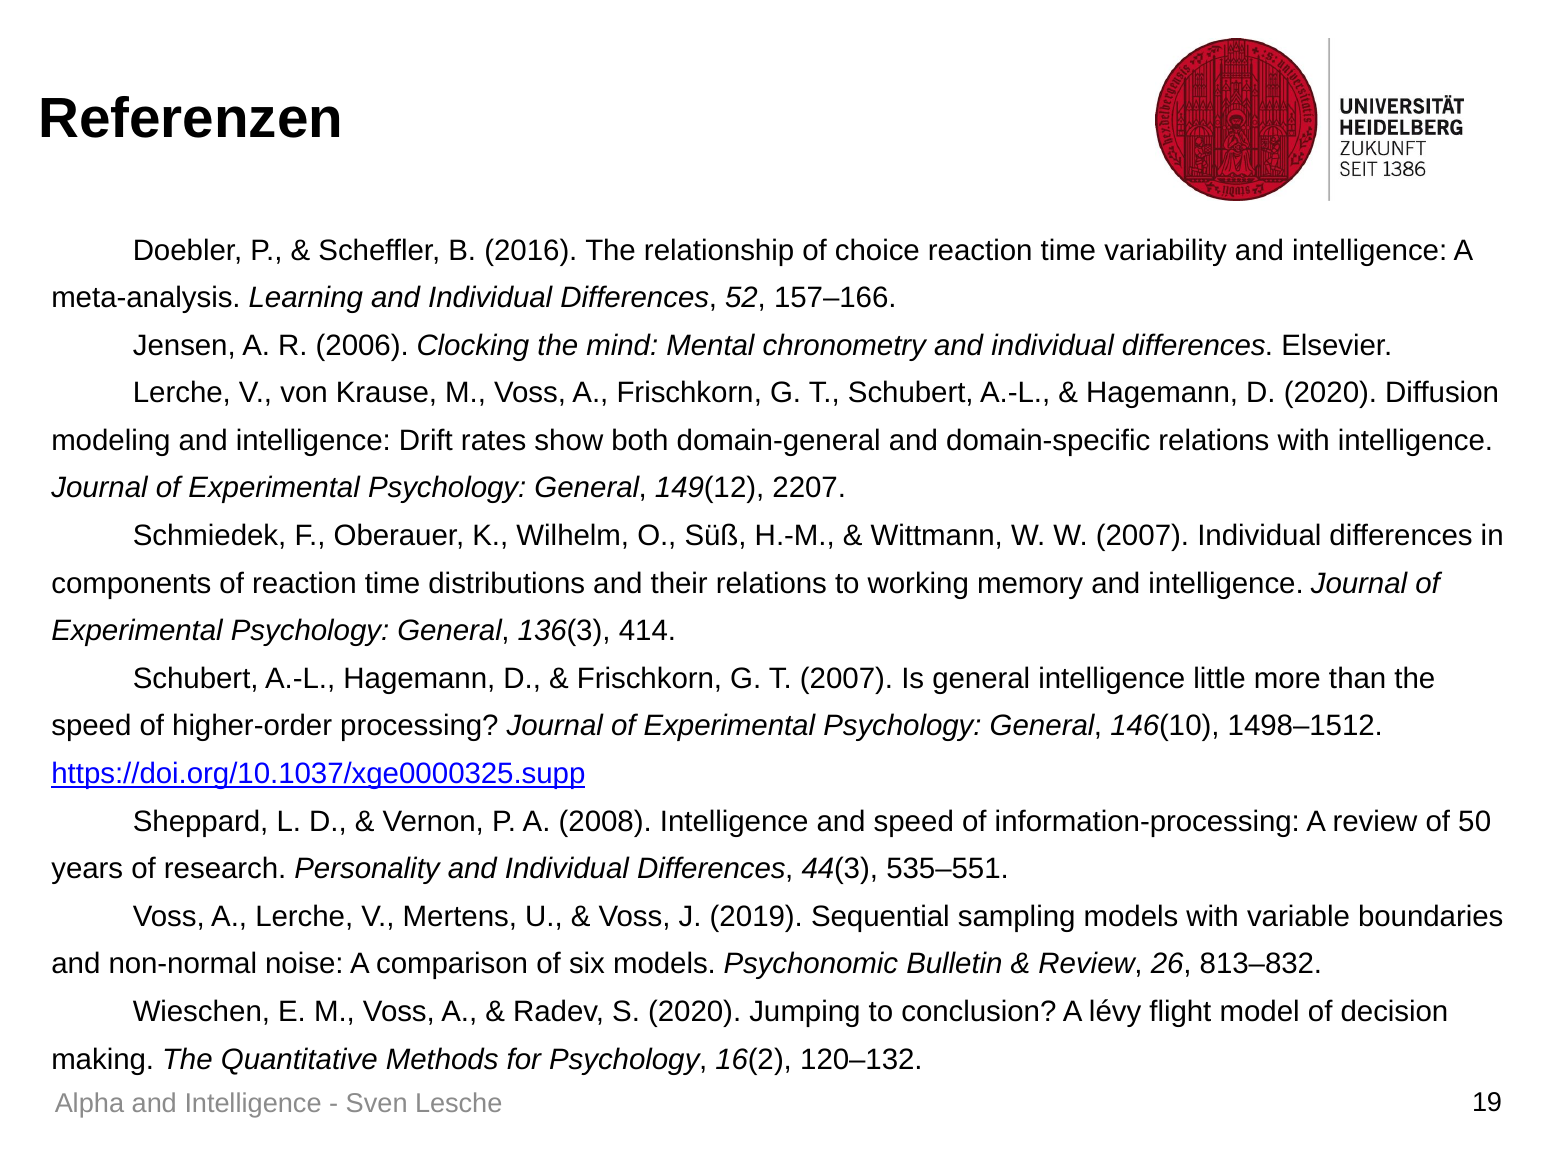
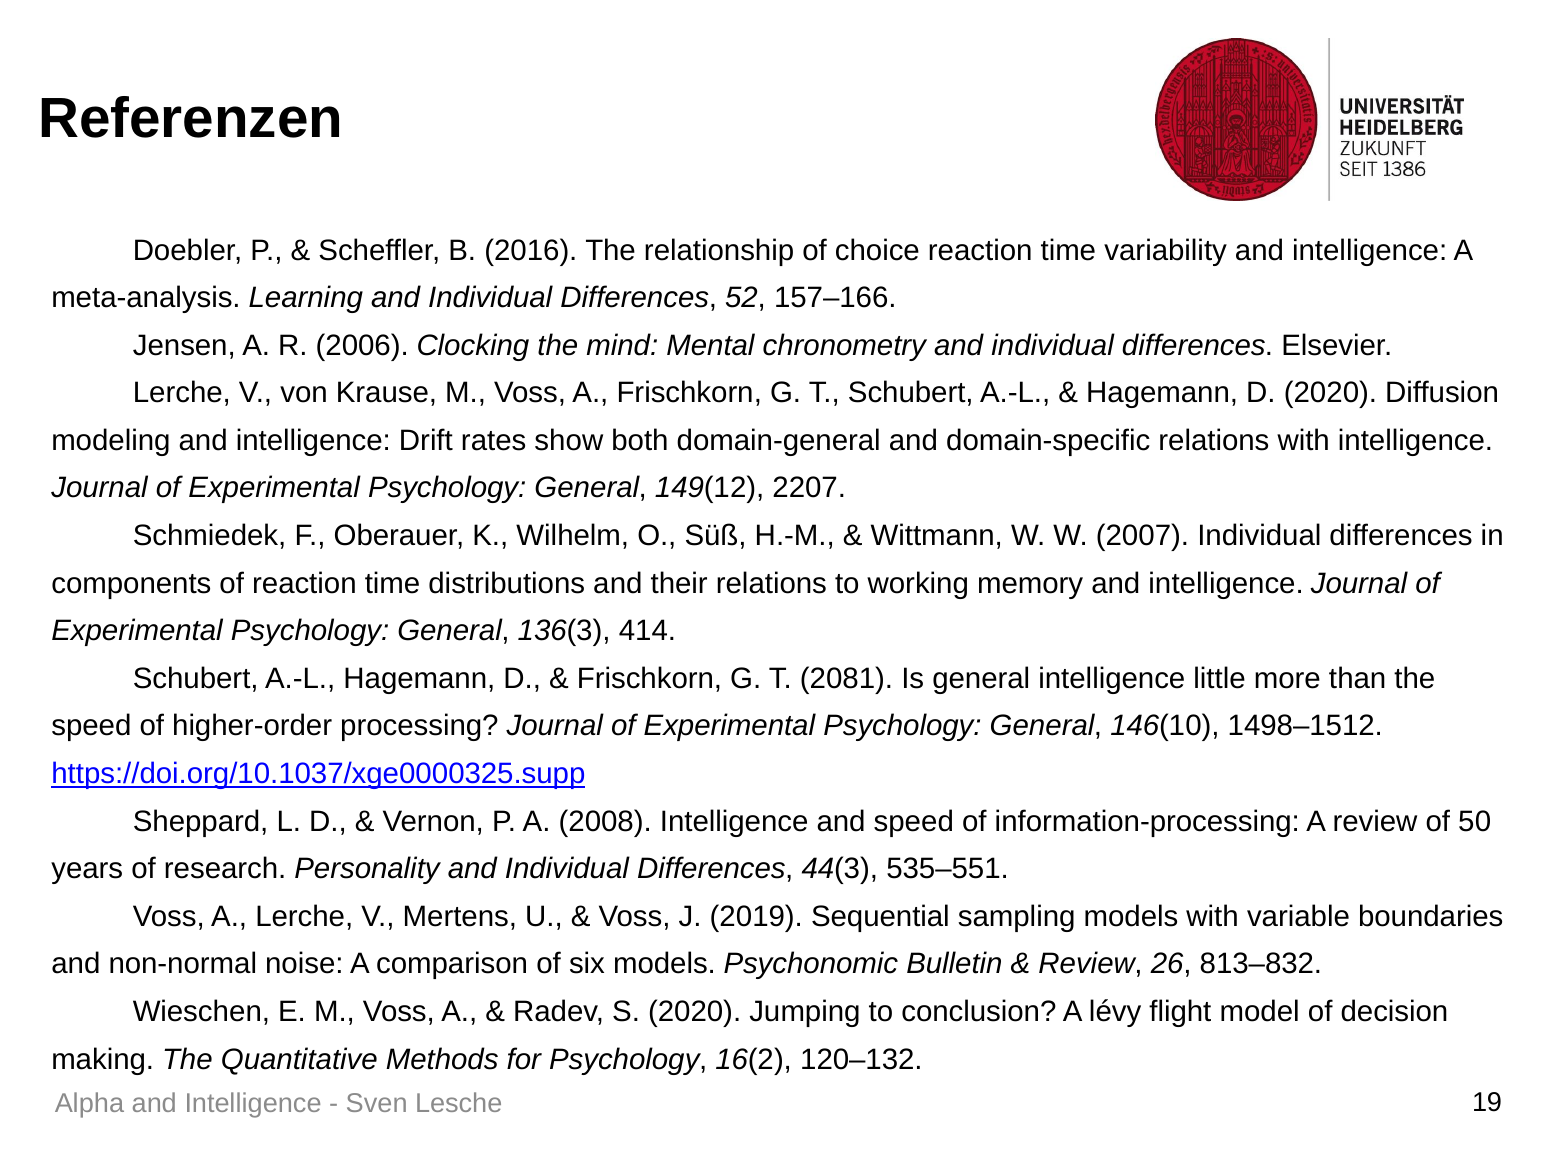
T 2007: 2007 -> 2081
